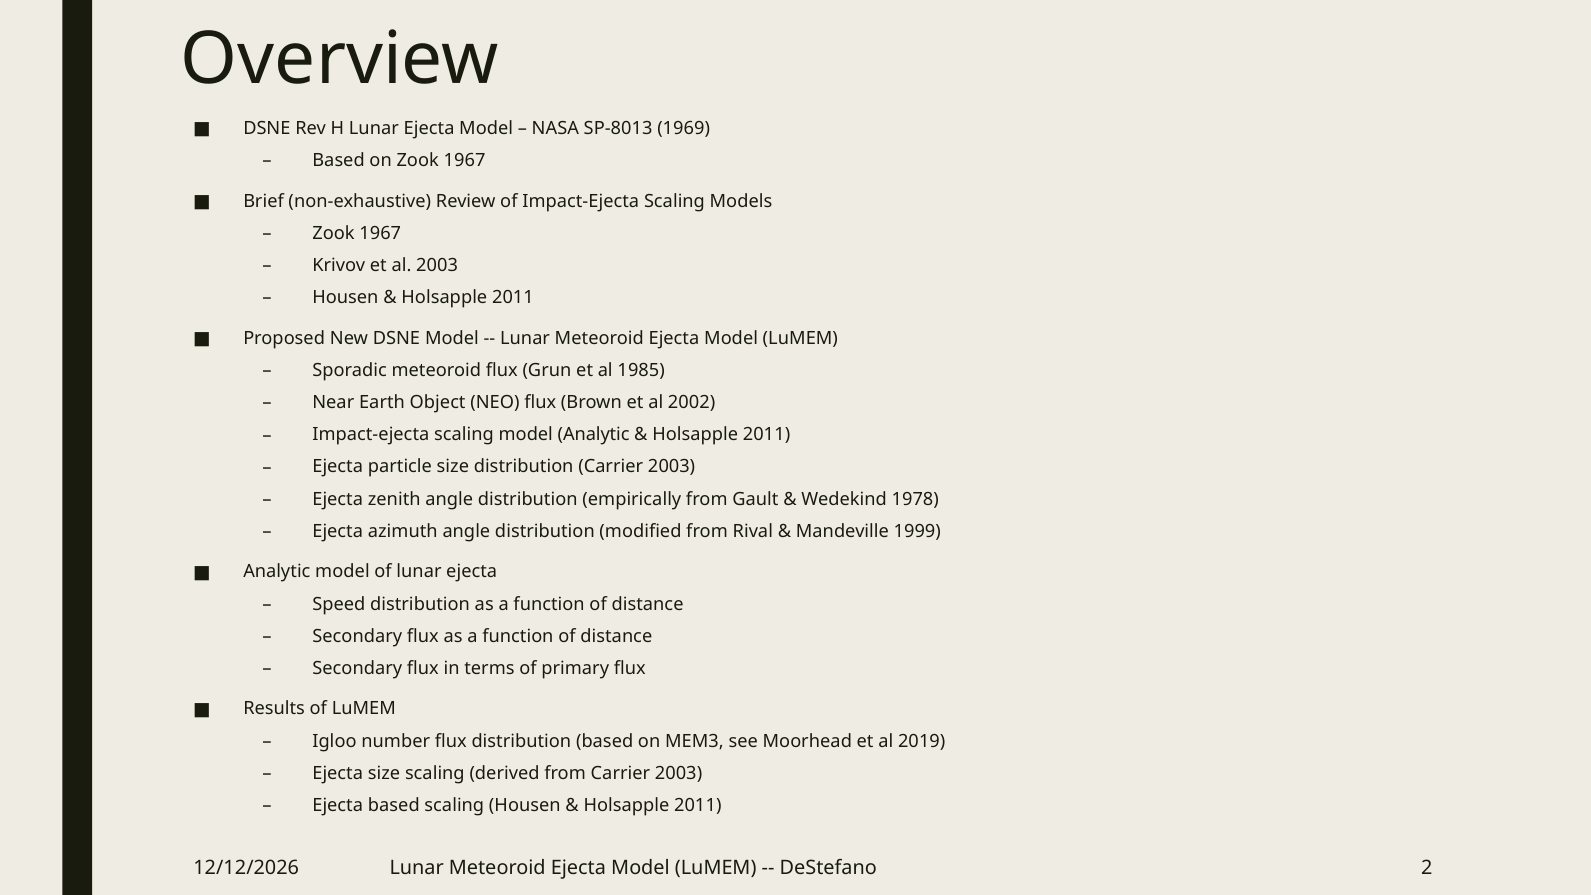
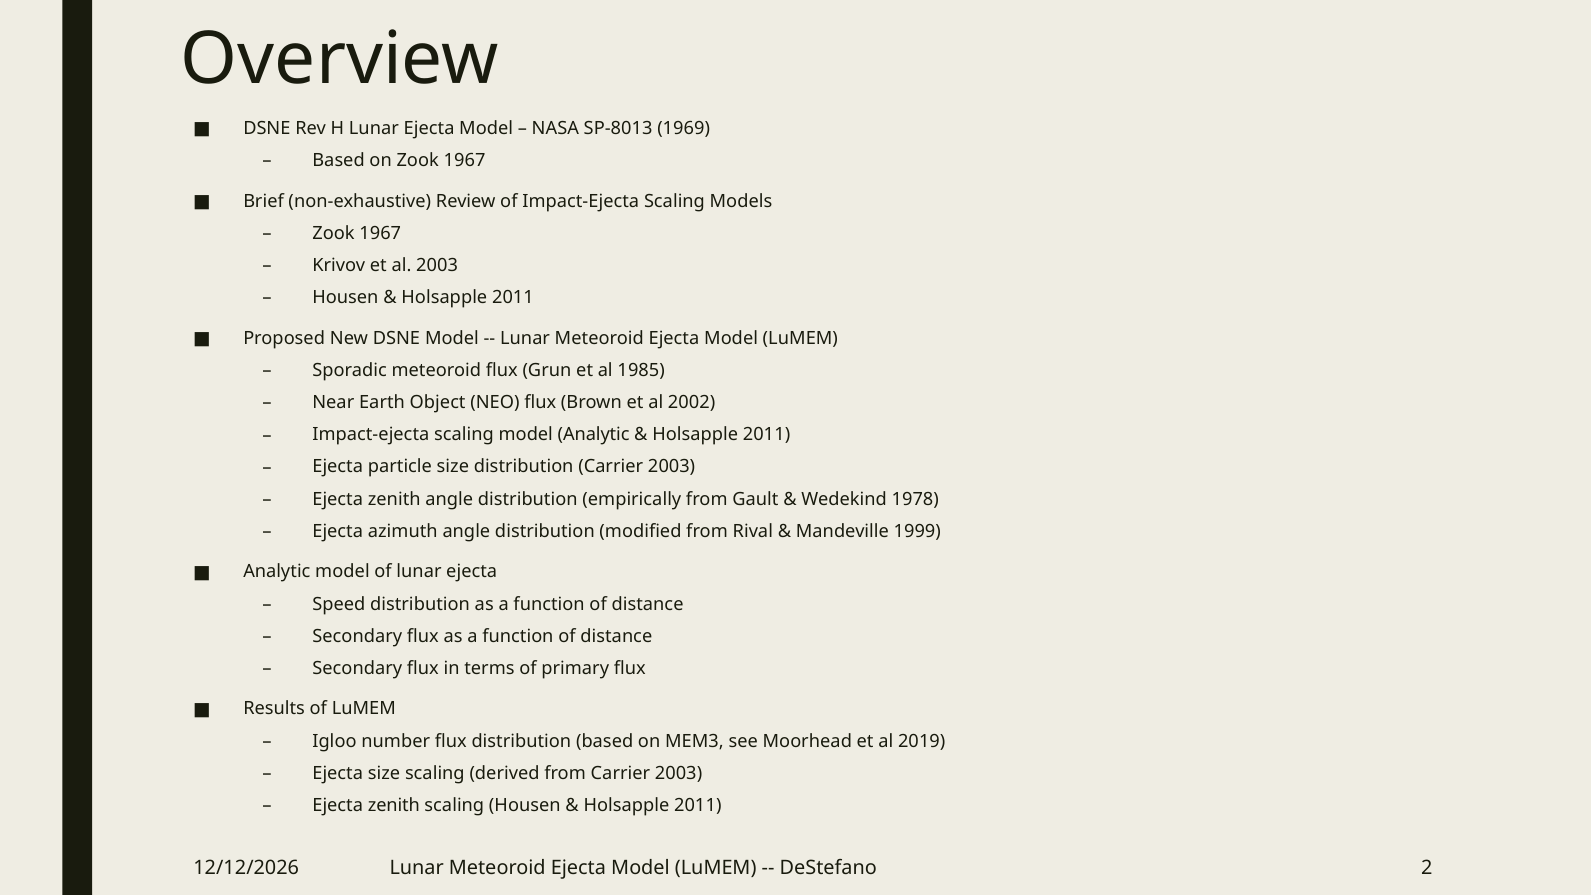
based at (394, 805): based -> zenith
